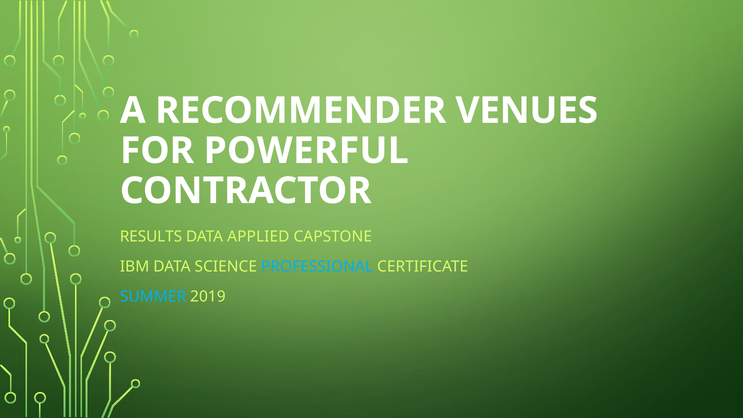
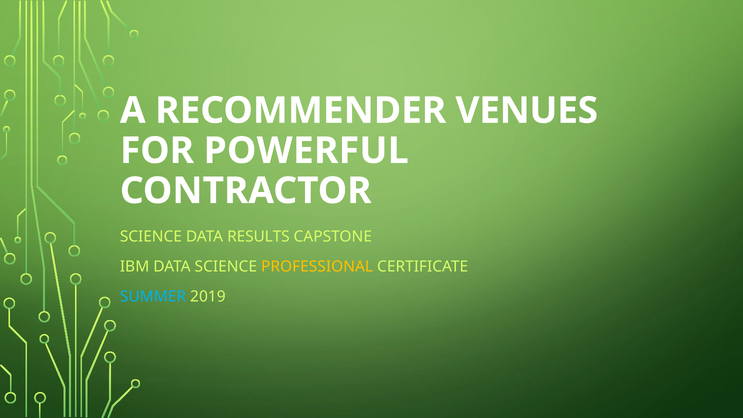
RESULTS at (151, 236): RESULTS -> SCIENCE
APPLIED: APPLIED -> RESULTS
PROFESSIONAL colour: light blue -> yellow
